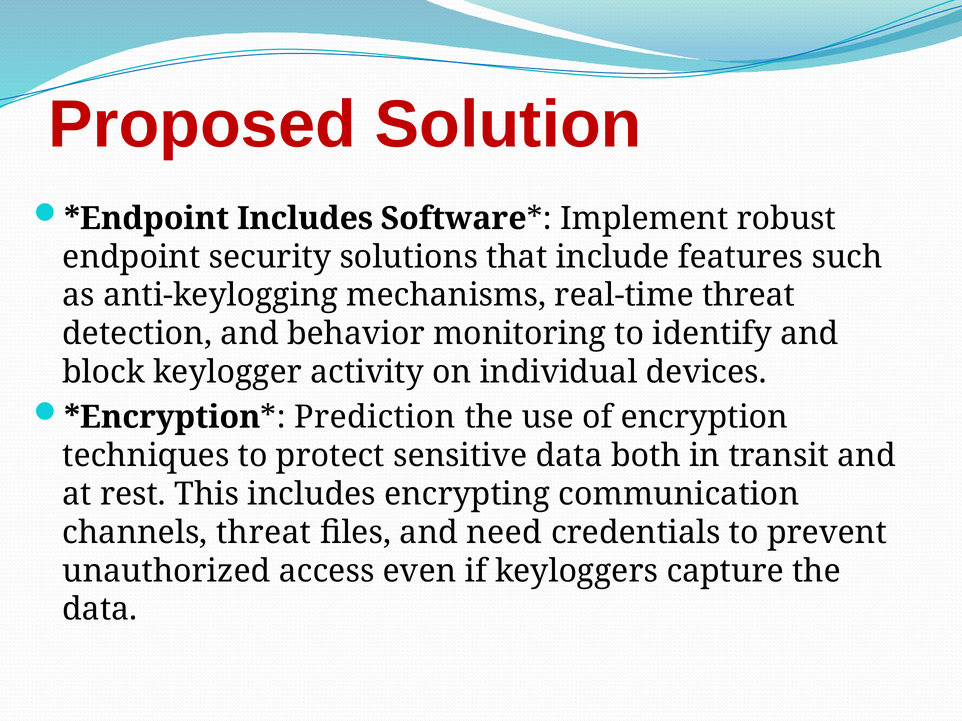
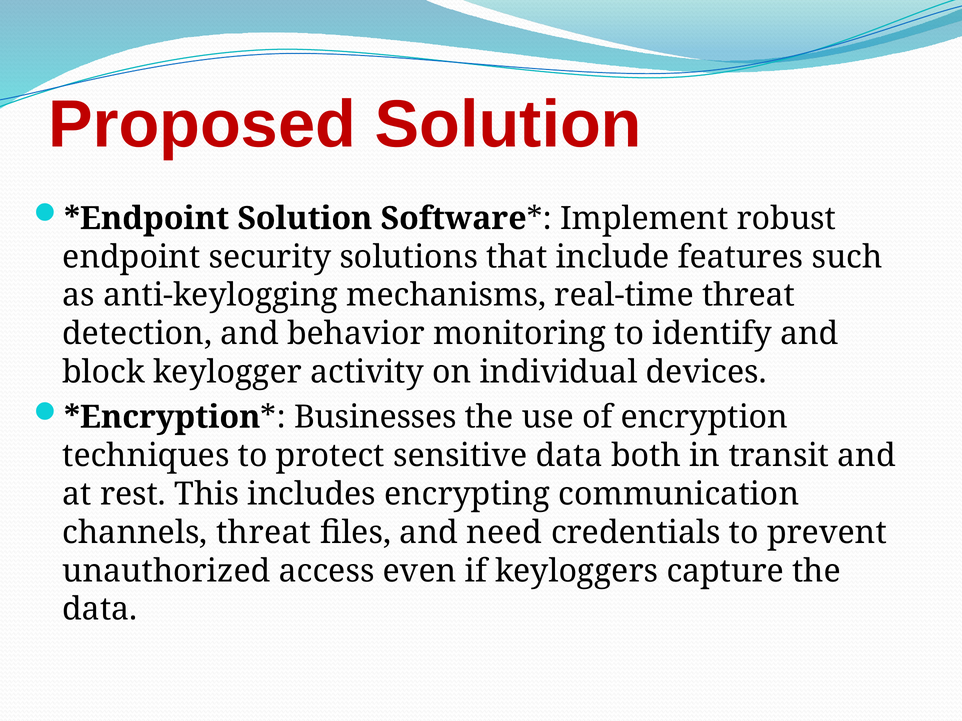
Includes at (305, 219): Includes -> Solution
Prediction: Prediction -> Businesses
